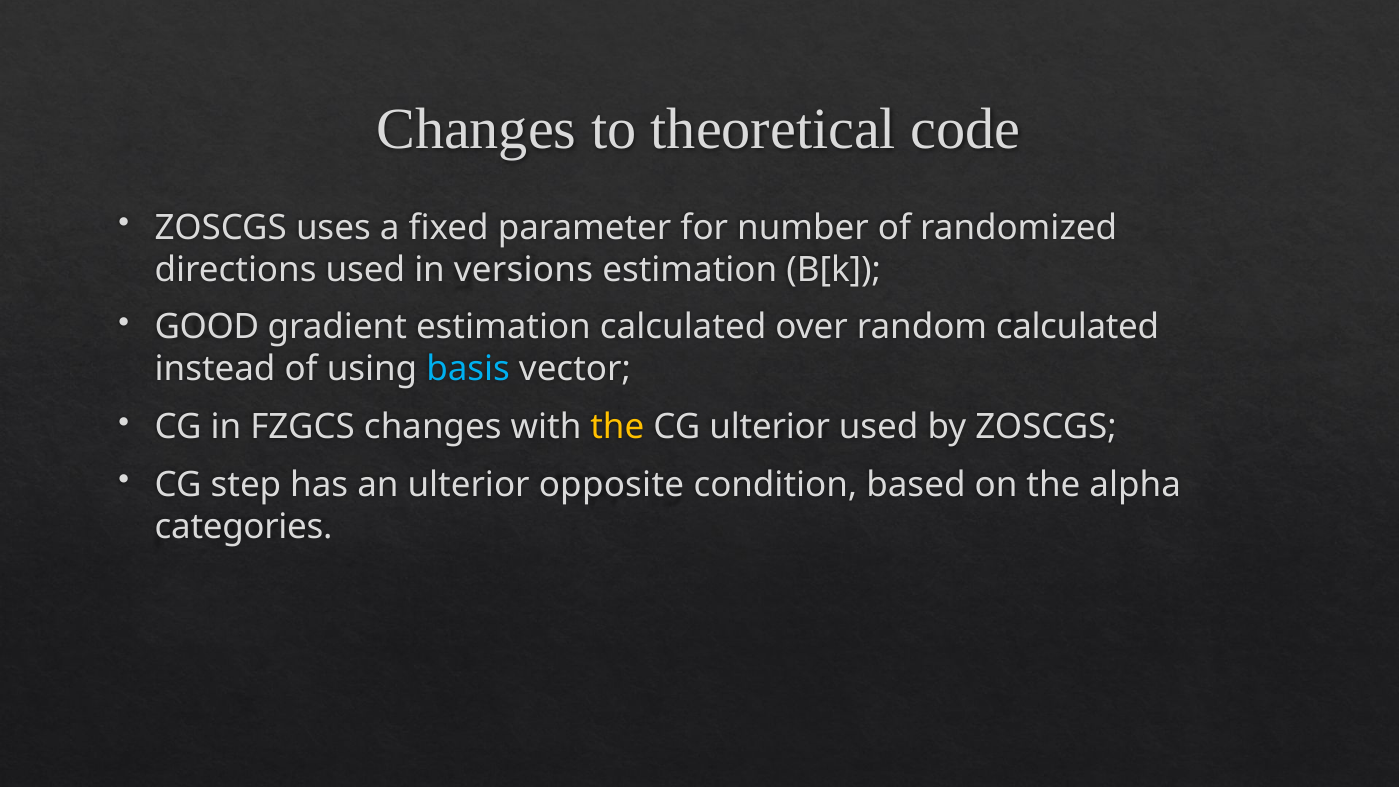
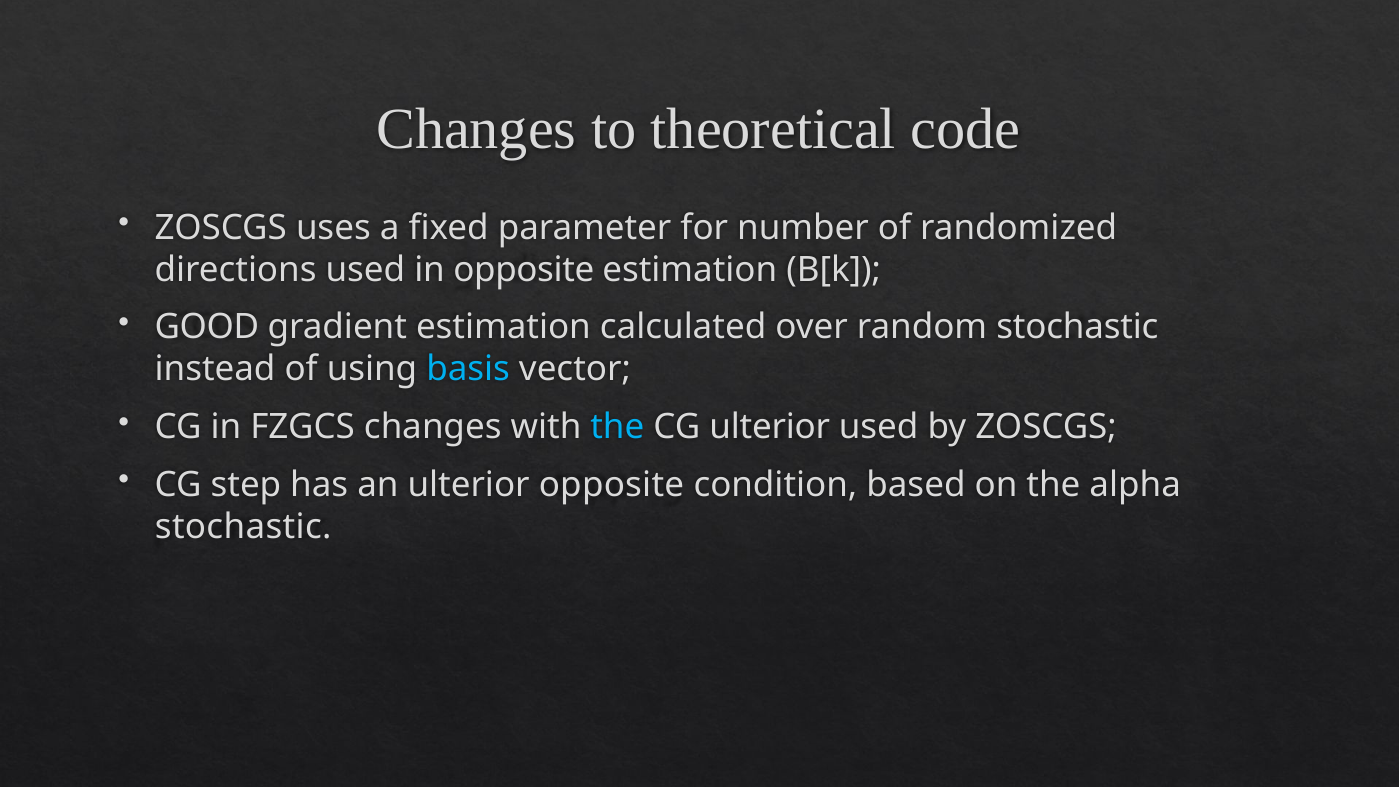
in versions: versions -> opposite
random calculated: calculated -> stochastic
the at (617, 427) colour: yellow -> light blue
categories at (244, 526): categories -> stochastic
